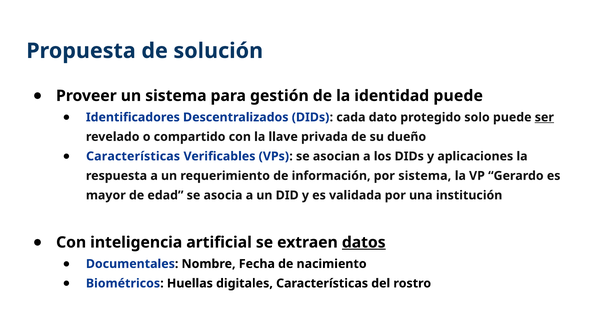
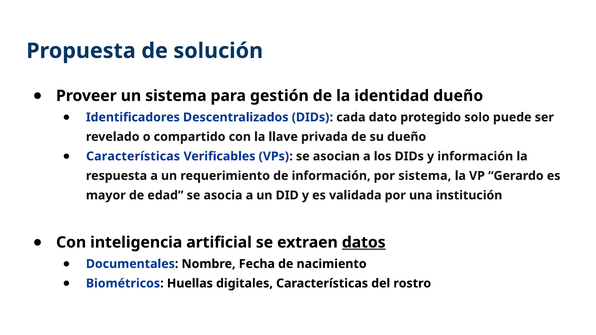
identidad puede: puede -> dueño
ser underline: present -> none
y aplicaciones: aplicaciones -> información
